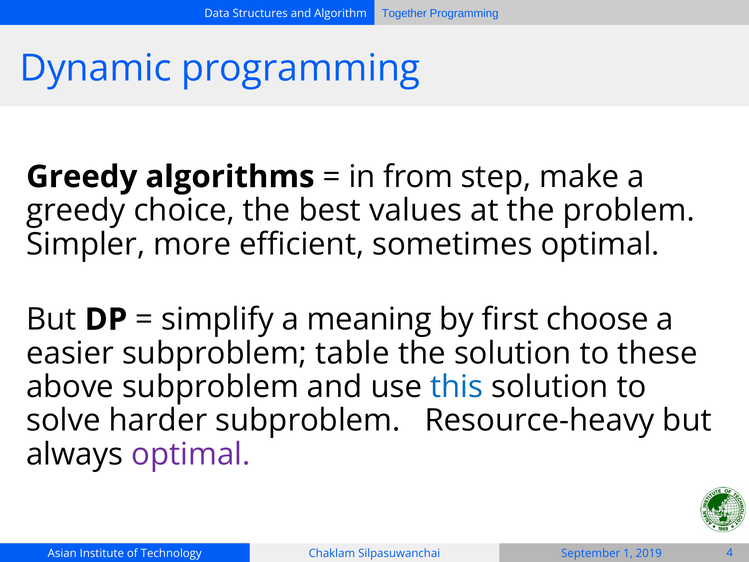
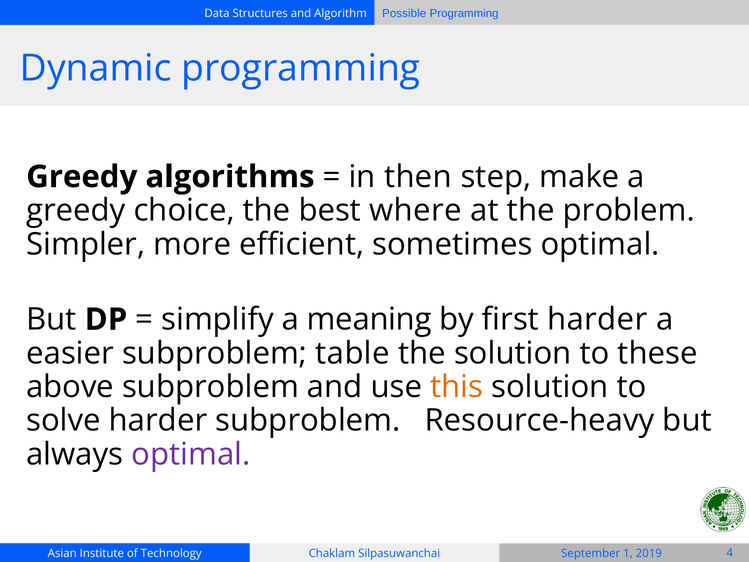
Together: Together -> Possible
from: from -> then
values: values -> where
first choose: choose -> harder
this colour: blue -> orange
